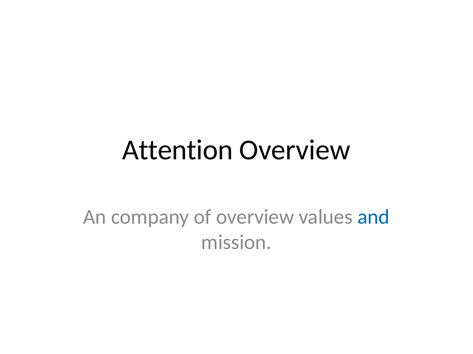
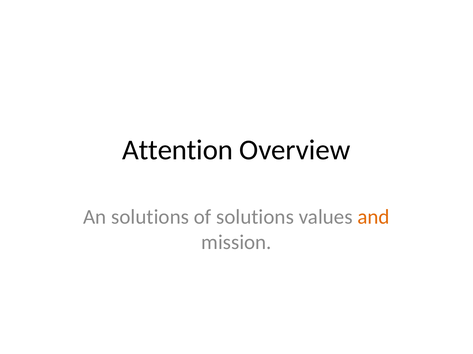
An company: company -> solutions
of overview: overview -> solutions
and colour: blue -> orange
